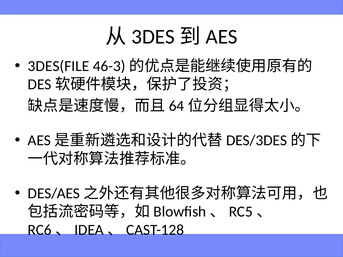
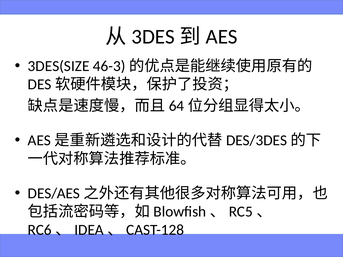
3DES(FILE: 3DES(FILE -> 3DES(SIZE
